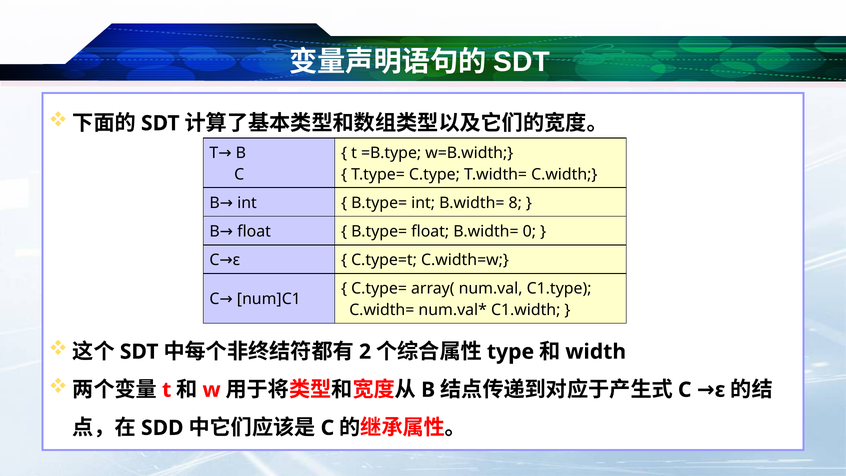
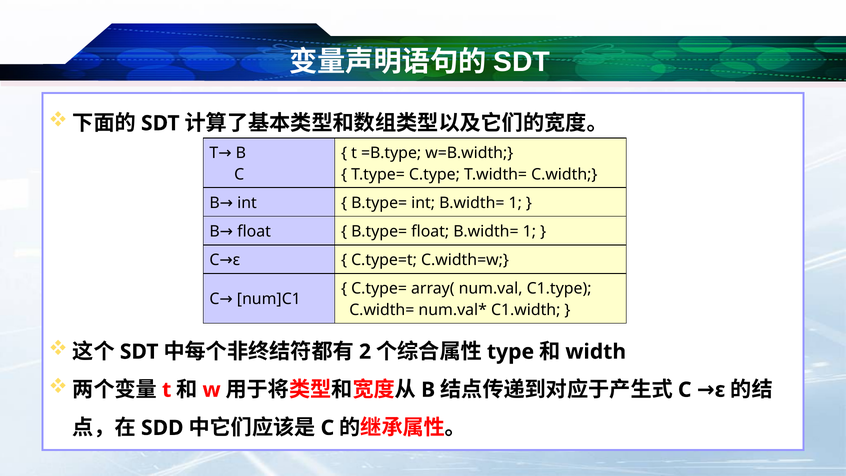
int B.width= 8: 8 -> 1
float B.width= 0: 0 -> 1
